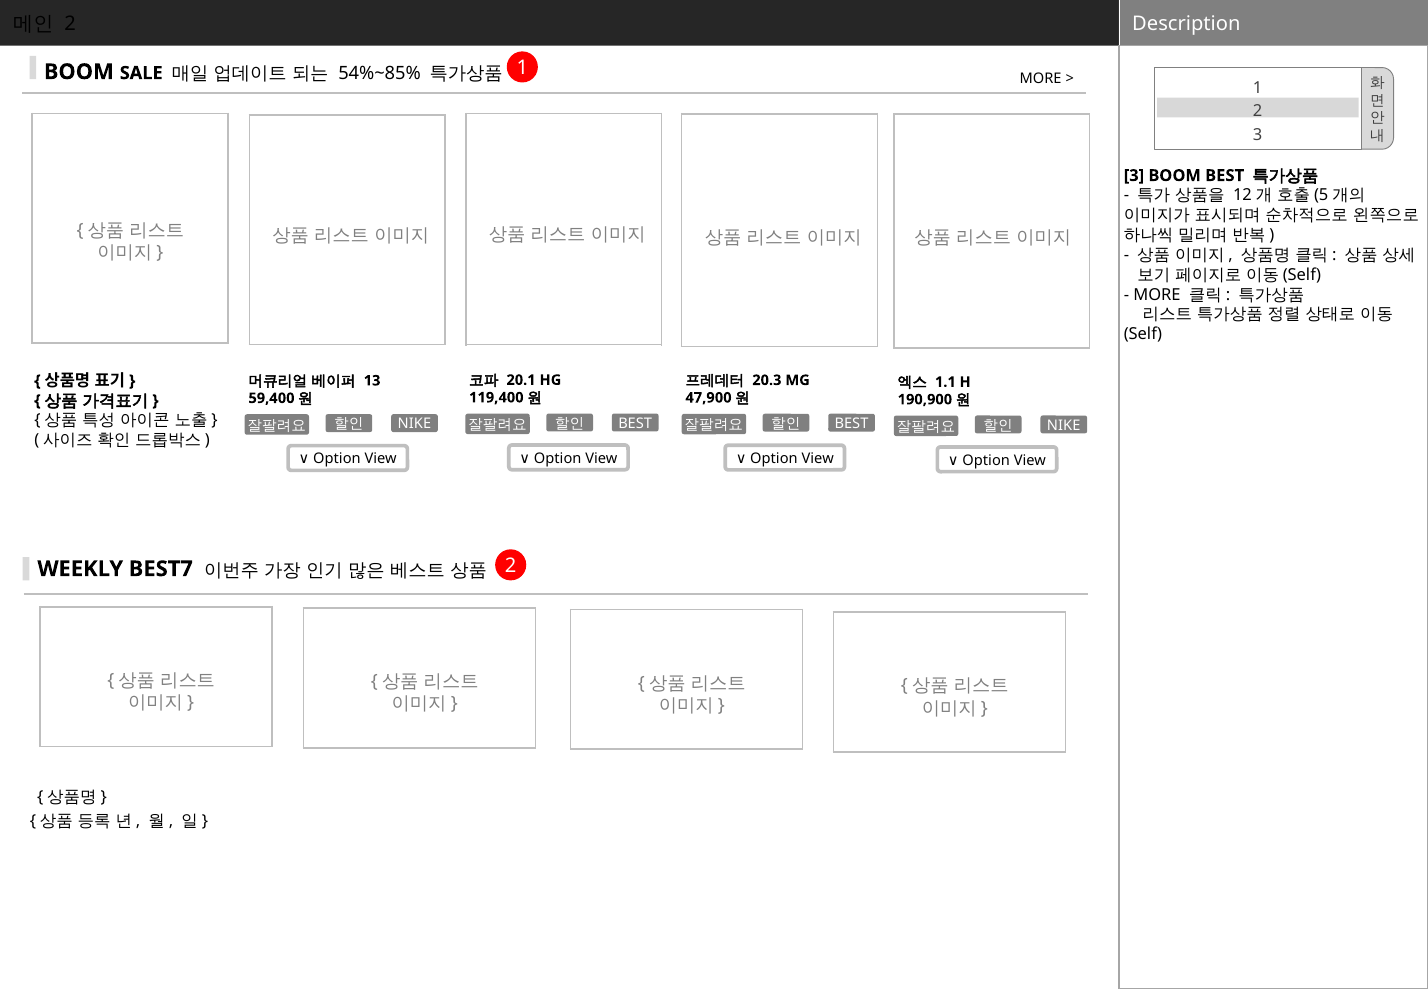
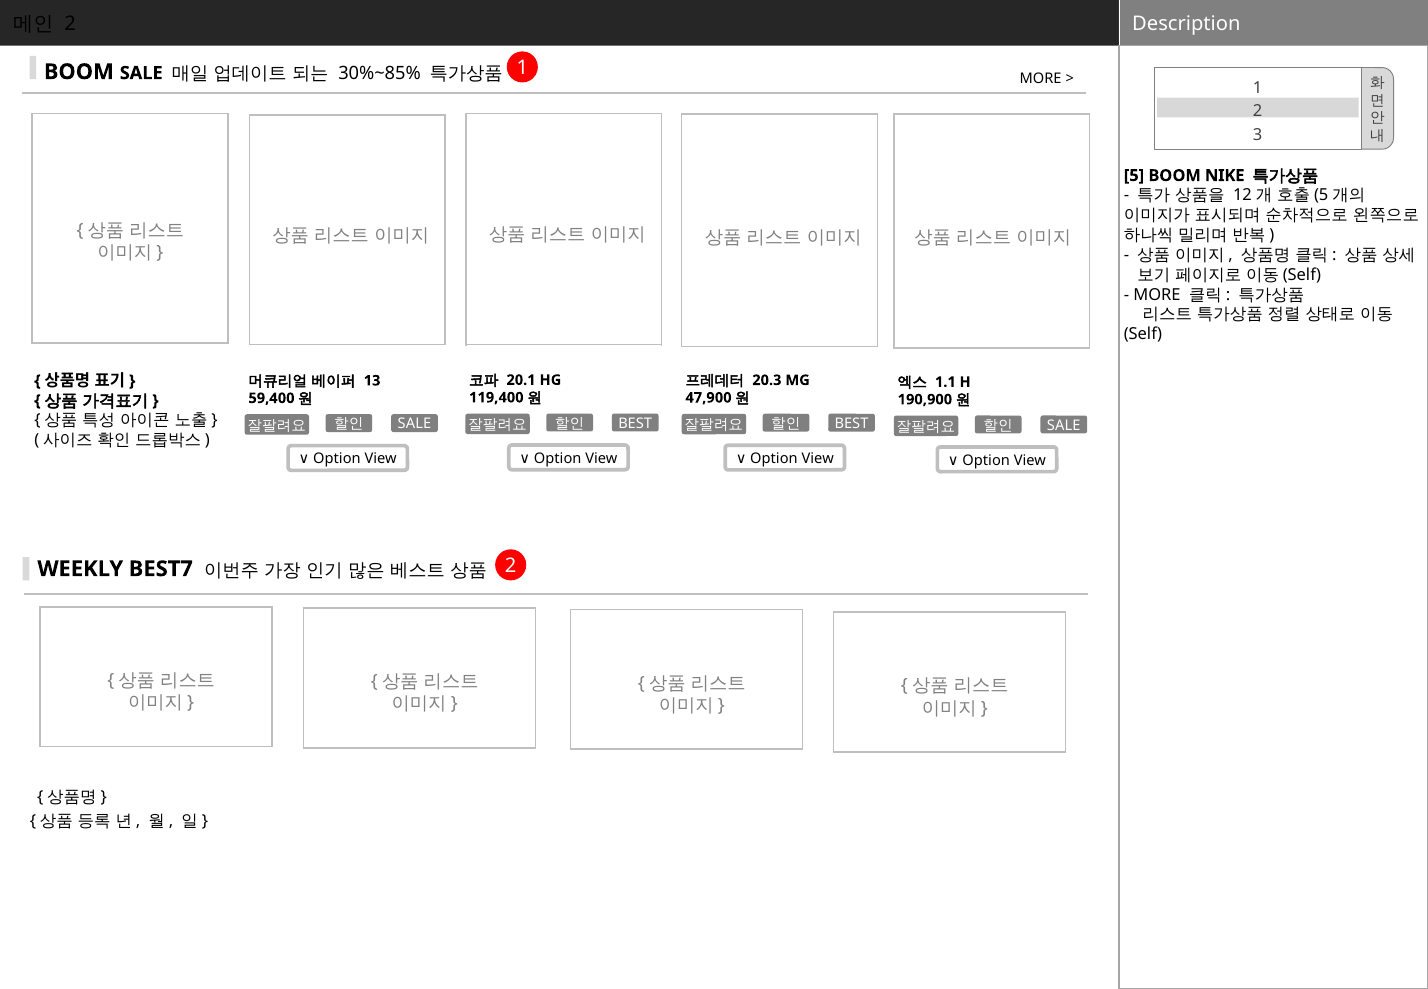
54%~85%: 54%~85% -> 30%~85%
3 at (1134, 176): 3 -> 5
BOOM BEST: BEST -> NIKE
NIKE at (414, 424): NIKE -> SALE
NIKE at (1064, 425): NIKE -> SALE
